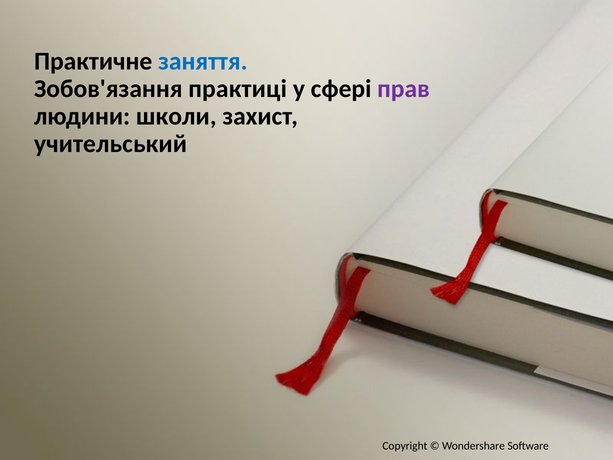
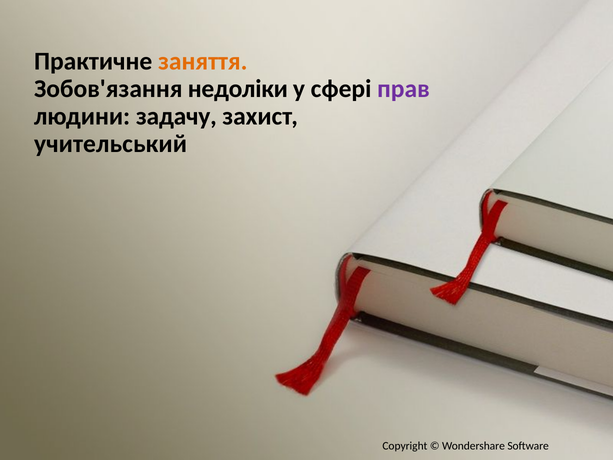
заняття colour: blue -> orange
практиці: практиці -> недоліки
школи: школи -> задачу
